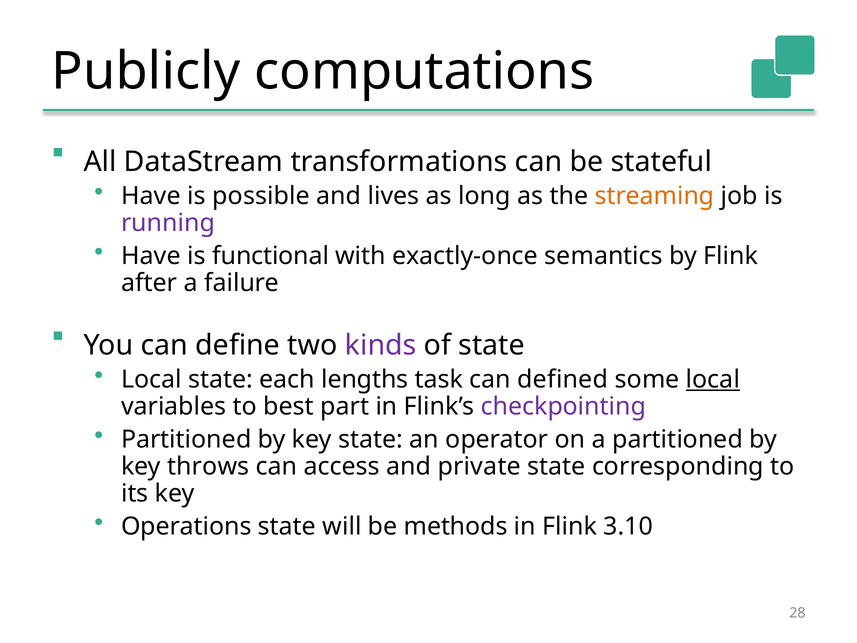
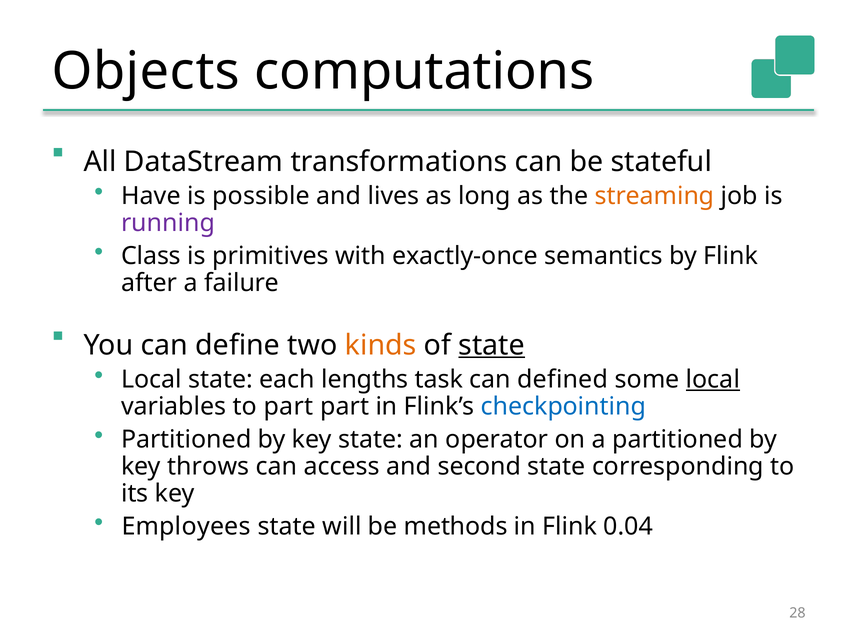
Publicly: Publicly -> Objects
Have at (151, 256): Have -> Class
functional: functional -> primitives
kinds colour: purple -> orange
state at (492, 345) underline: none -> present
to best: best -> part
checkpointing colour: purple -> blue
private: private -> second
Operations: Operations -> Employees
3.10: 3.10 -> 0.04
